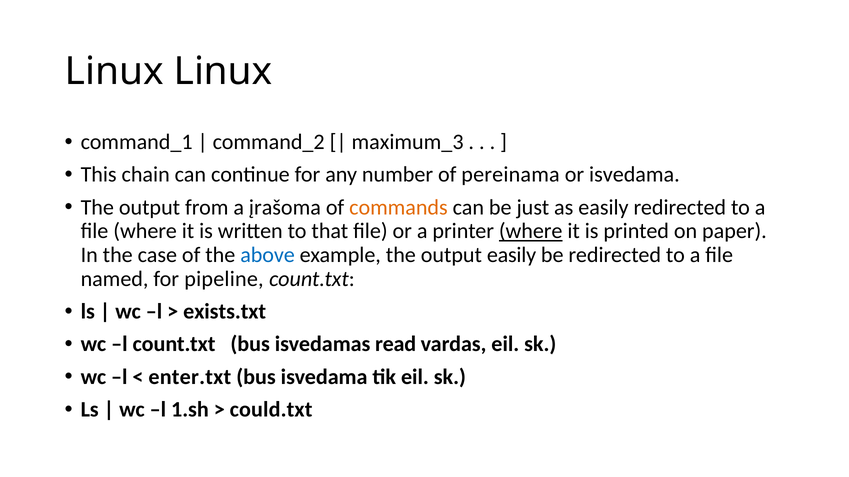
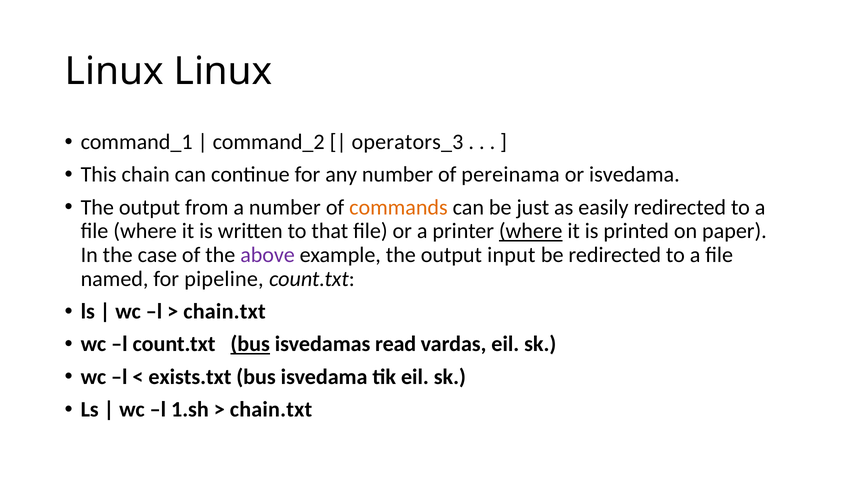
maximum_3: maximum_3 -> operators_3
a įrašoma: įrašoma -> number
above colour: blue -> purple
output easily: easily -> input
exists.txt at (225, 312): exists.txt -> chain.txt
bus at (250, 345) underline: none -> present
enter.txt: enter.txt -> exists.txt
could.txt at (271, 410): could.txt -> chain.txt
